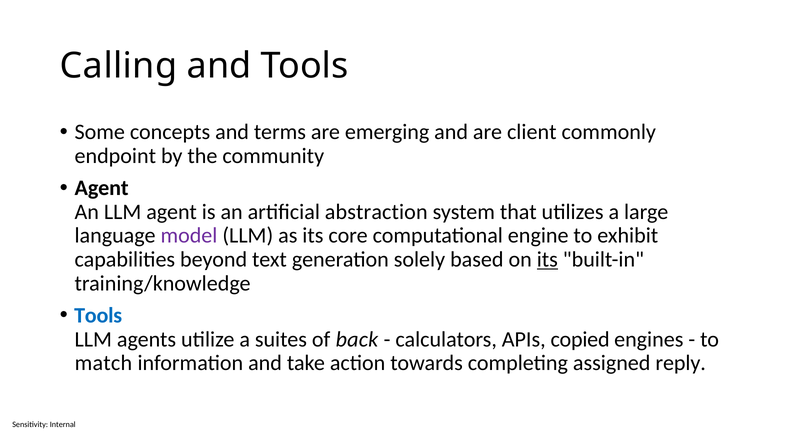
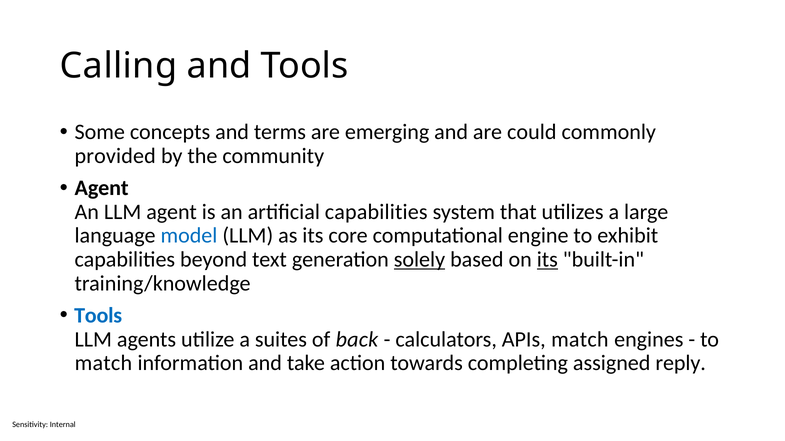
client: client -> could
endpoint: endpoint -> provided
artificial abstraction: abstraction -> capabilities
model colour: purple -> blue
solely underline: none -> present
APIs copied: copied -> match
